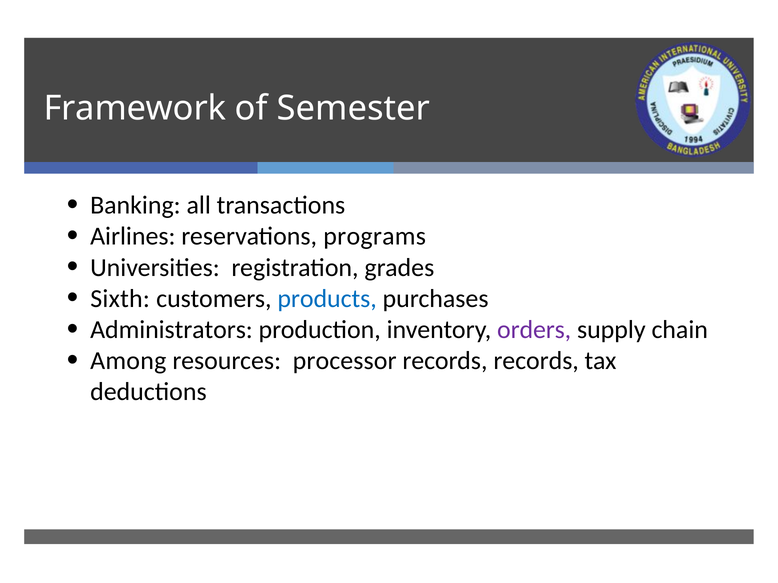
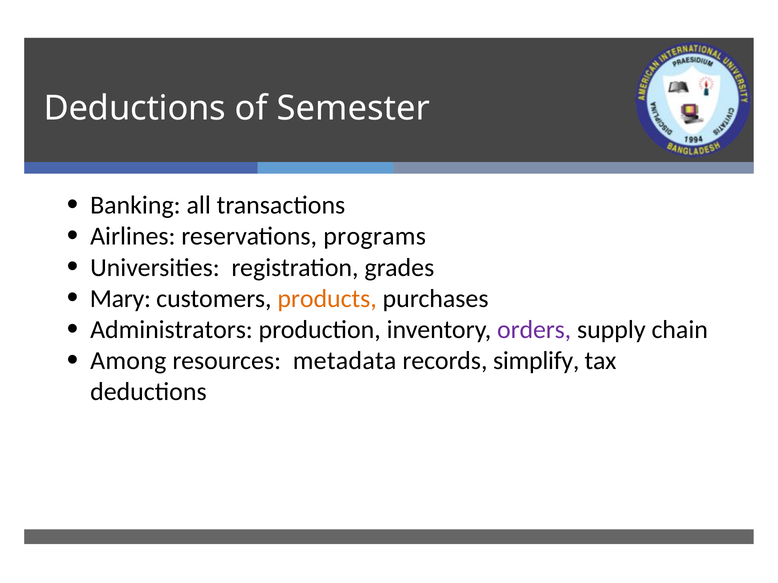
Framework at (135, 109): Framework -> Deductions
Sixth: Sixth -> Mary
products colour: blue -> orange
processor: processor -> metadata
records records: records -> simplify
